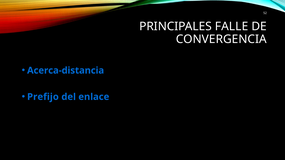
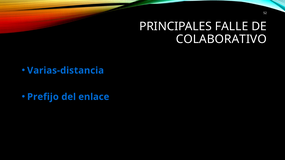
CONVERGENCIA: CONVERGENCIA -> COLABORATIVO
Acerca-distancia: Acerca-distancia -> Varias-distancia
